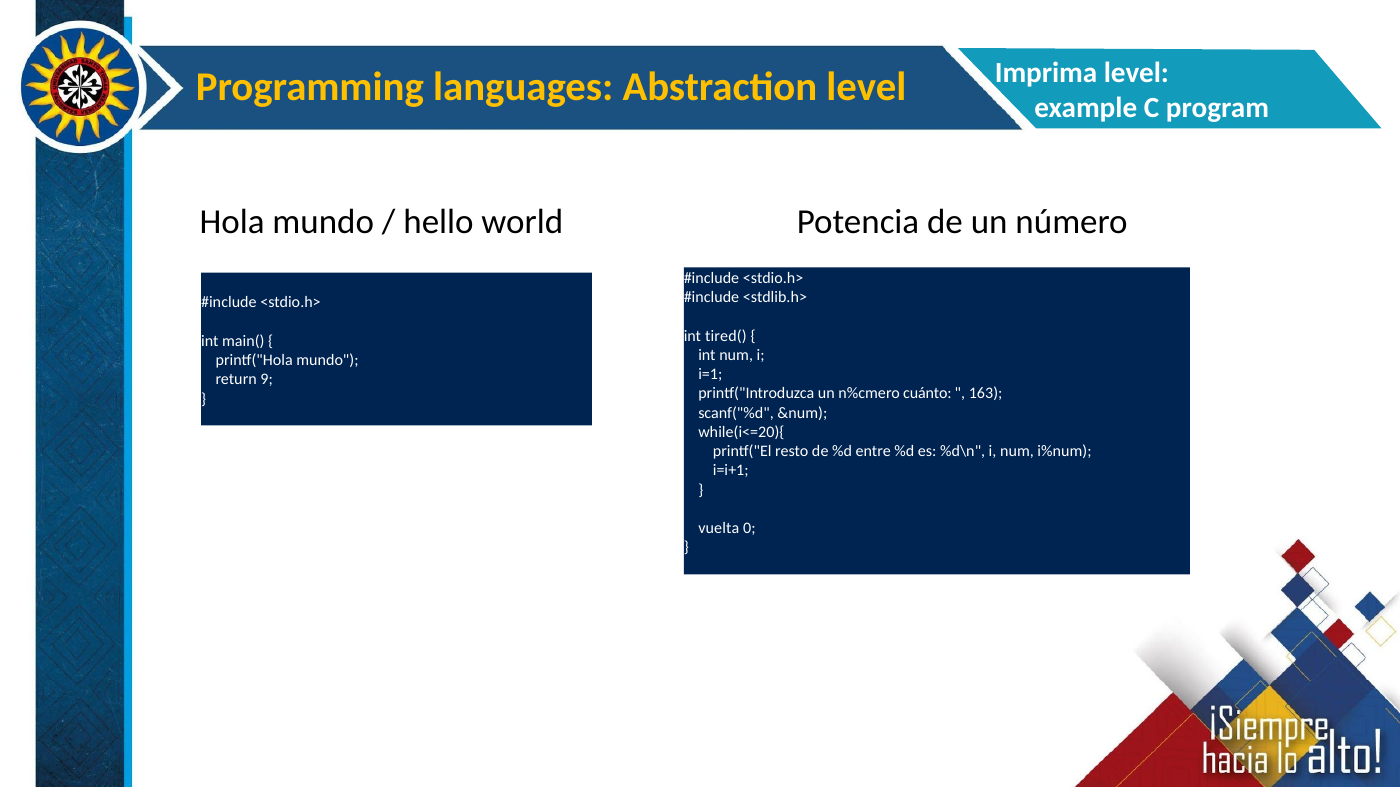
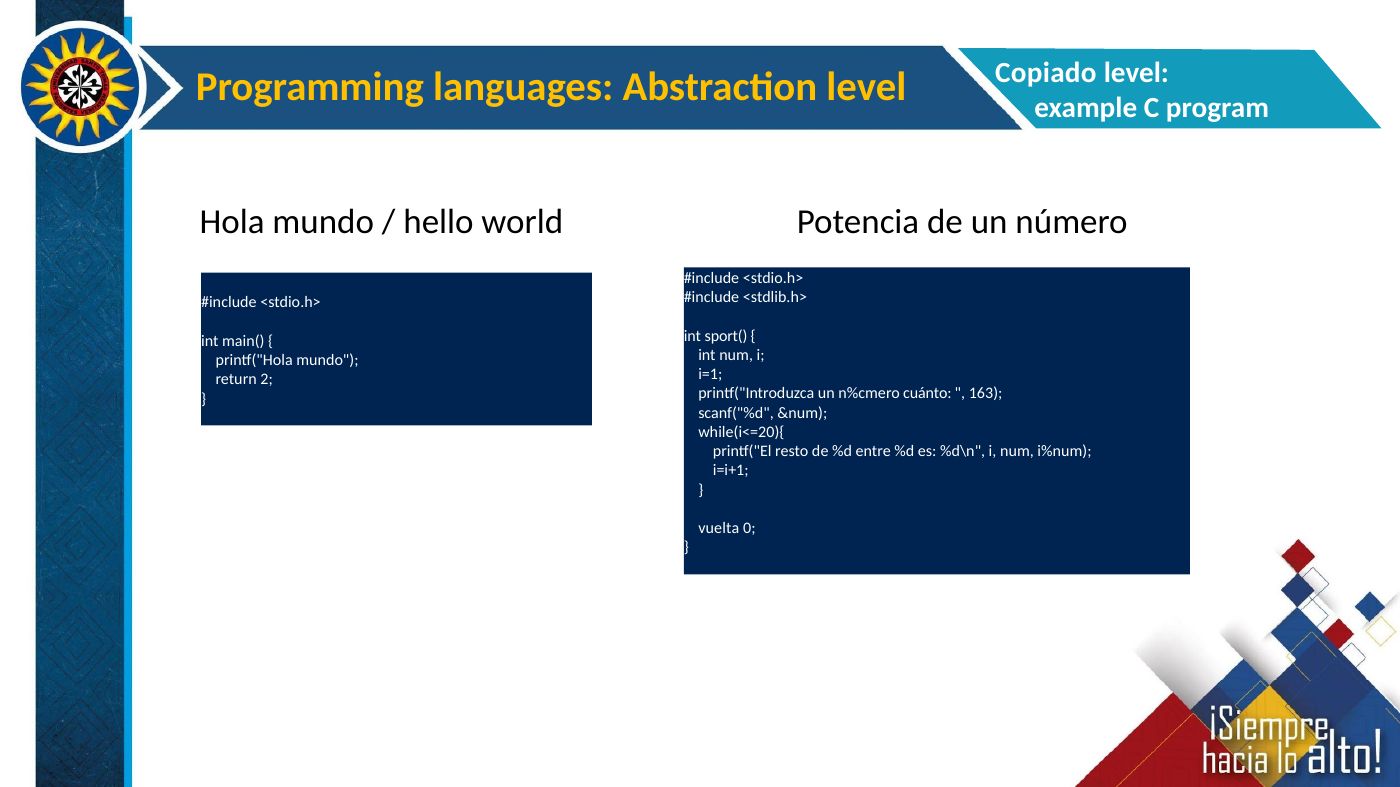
Imprima: Imprima -> Copiado
tired(: tired( -> sport(
9: 9 -> 2
